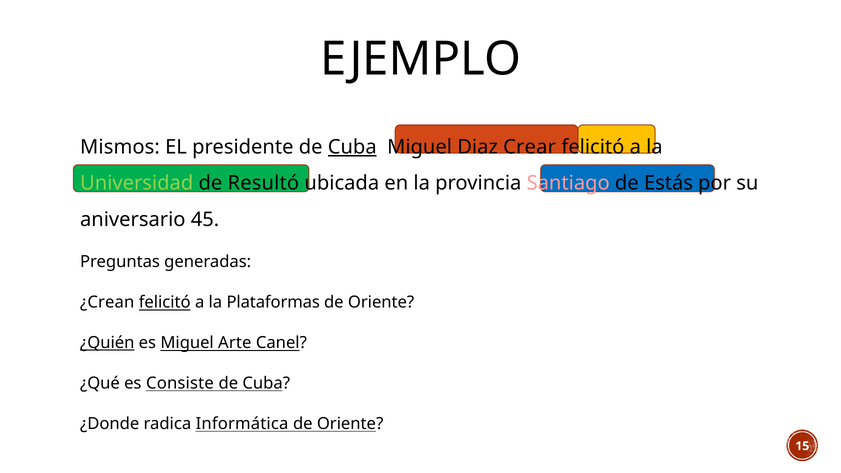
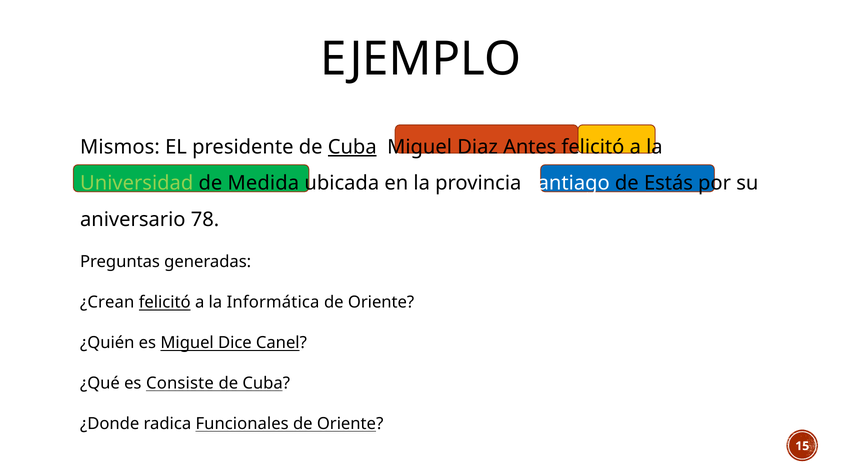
Crear: Crear -> Antes
Resultó: Resultó -> Medida
Santiago colour: pink -> white
45: 45 -> 78
Plataformas: Plataformas -> Informática
¿Quién underline: present -> none
Arte: Arte -> Dice
Informática: Informática -> Funcionales
